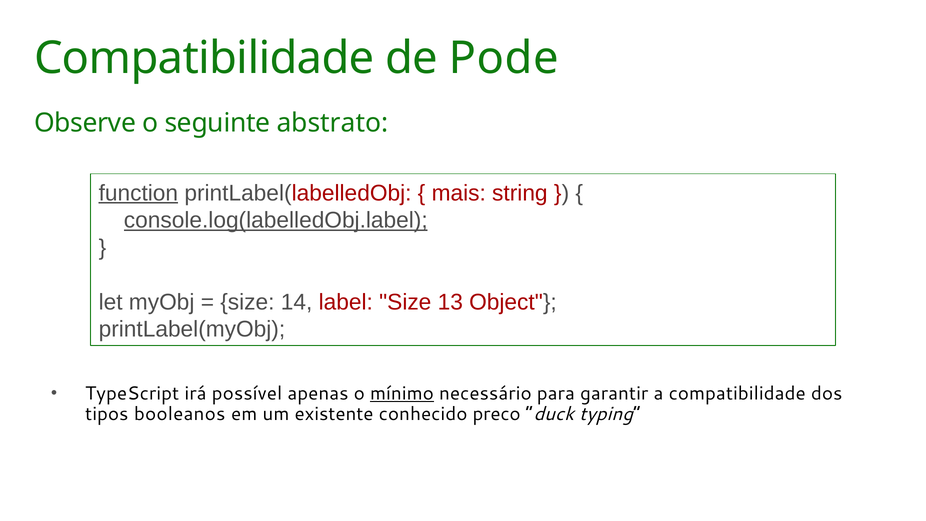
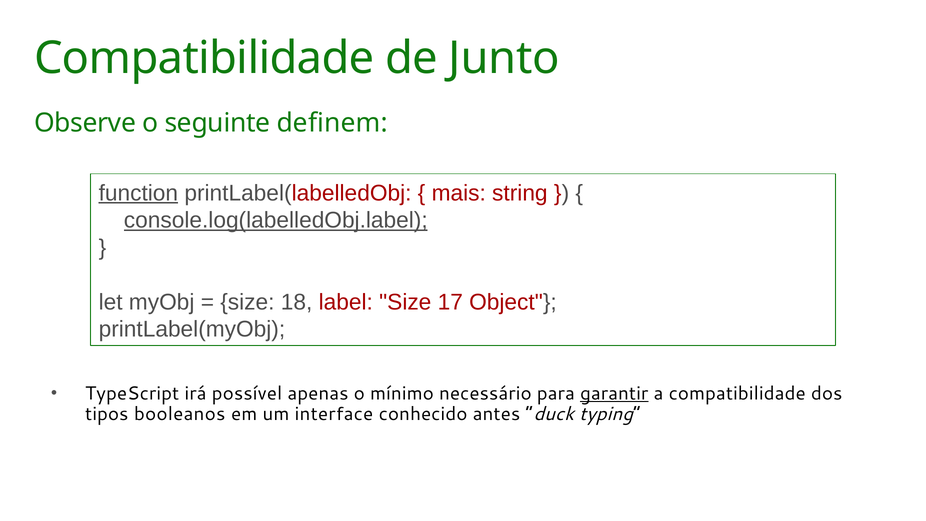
Pode: Pode -> Junto
abstrato: abstrato -> definem
14: 14 -> 18
13: 13 -> 17
mínimo underline: present -> none
garantir underline: none -> present
existente: existente -> interface
preco: preco -> antes
